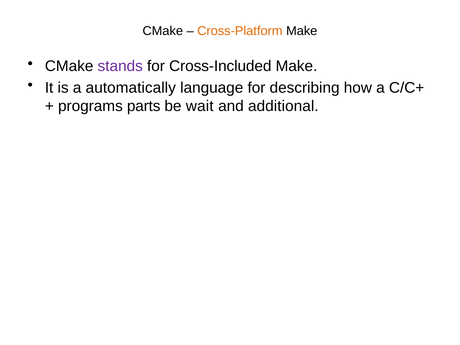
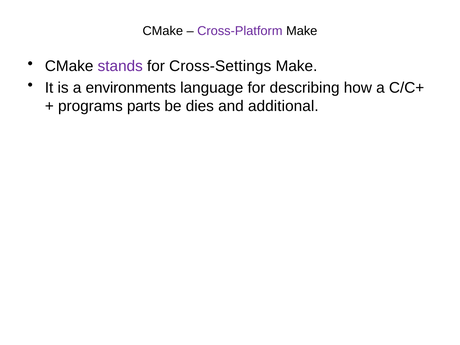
Cross-Platform colour: orange -> purple
Cross-Included: Cross-Included -> Cross-Settings
automatically: automatically -> environments
wait: wait -> dies
